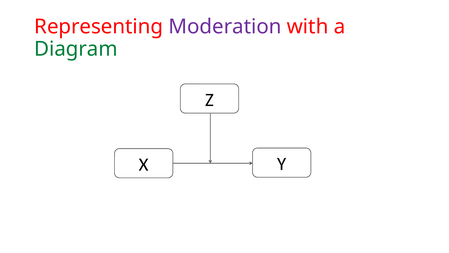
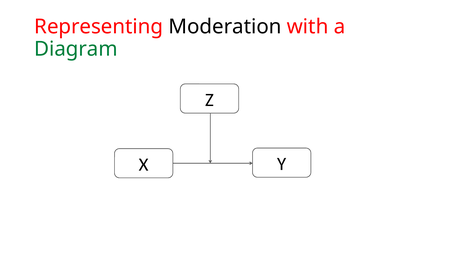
Moderation colour: purple -> black
